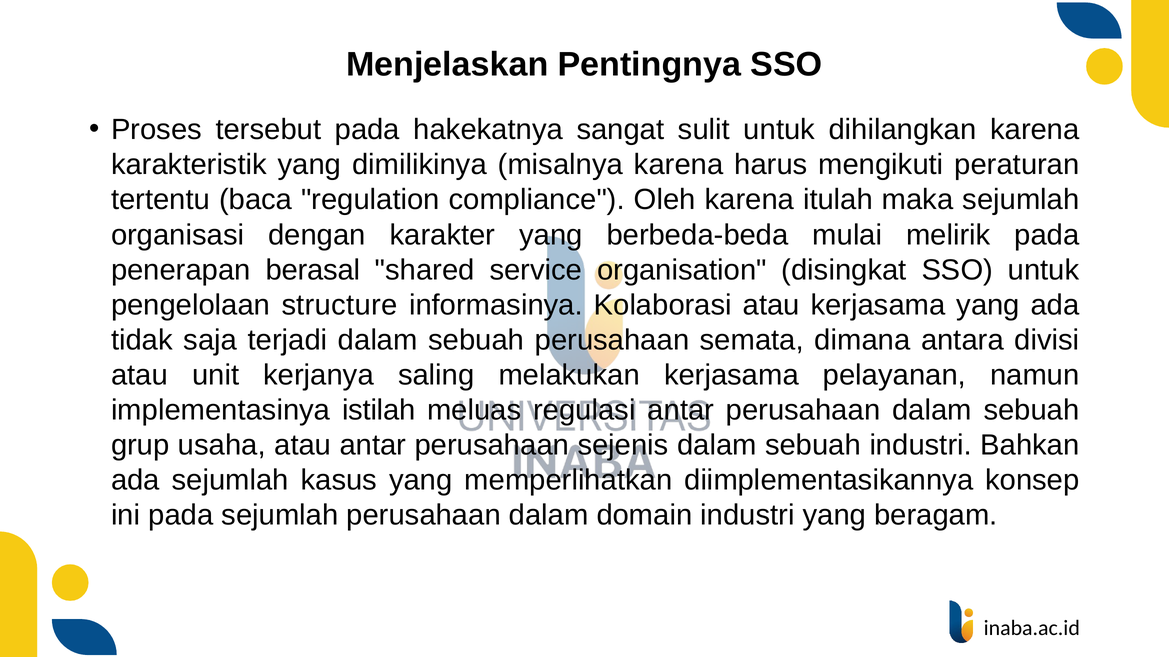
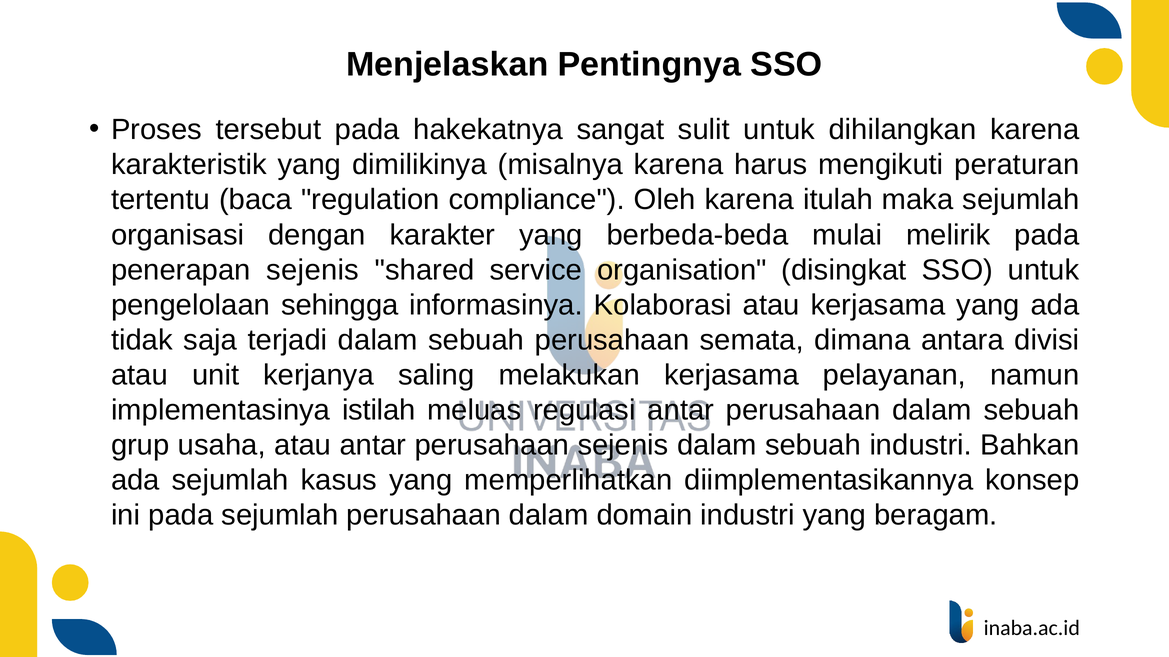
penerapan berasal: berasal -> sejenis
structure: structure -> sehingga
